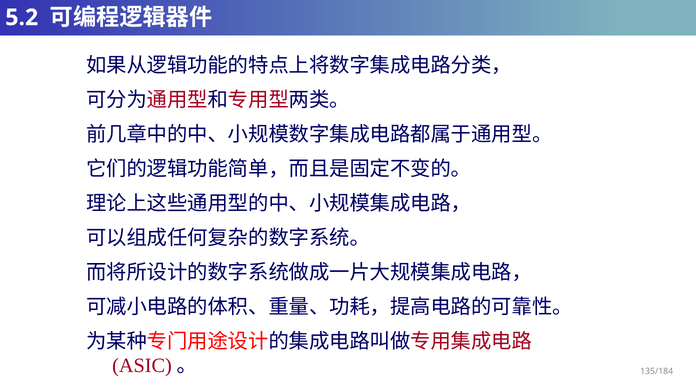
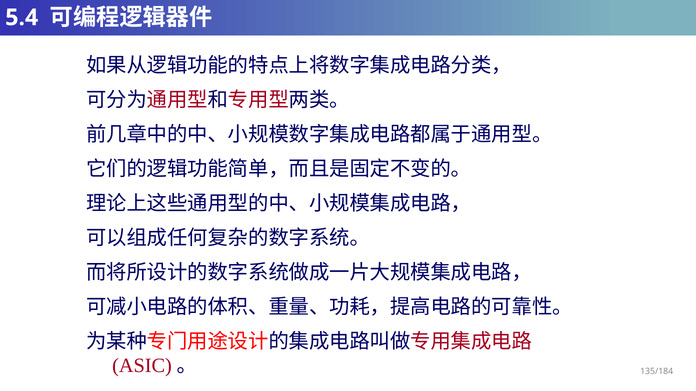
5.2: 5.2 -> 5.4
